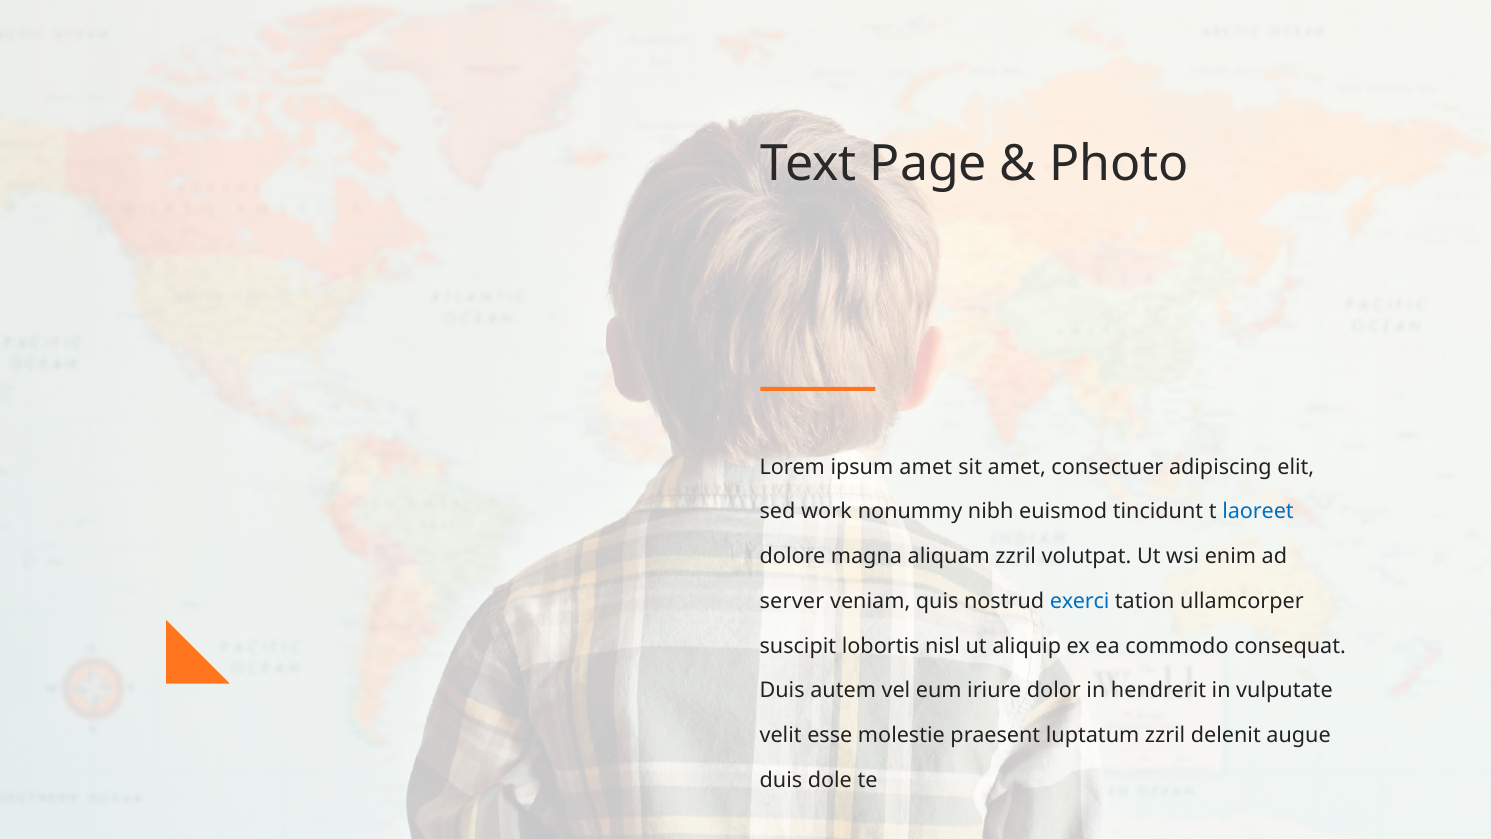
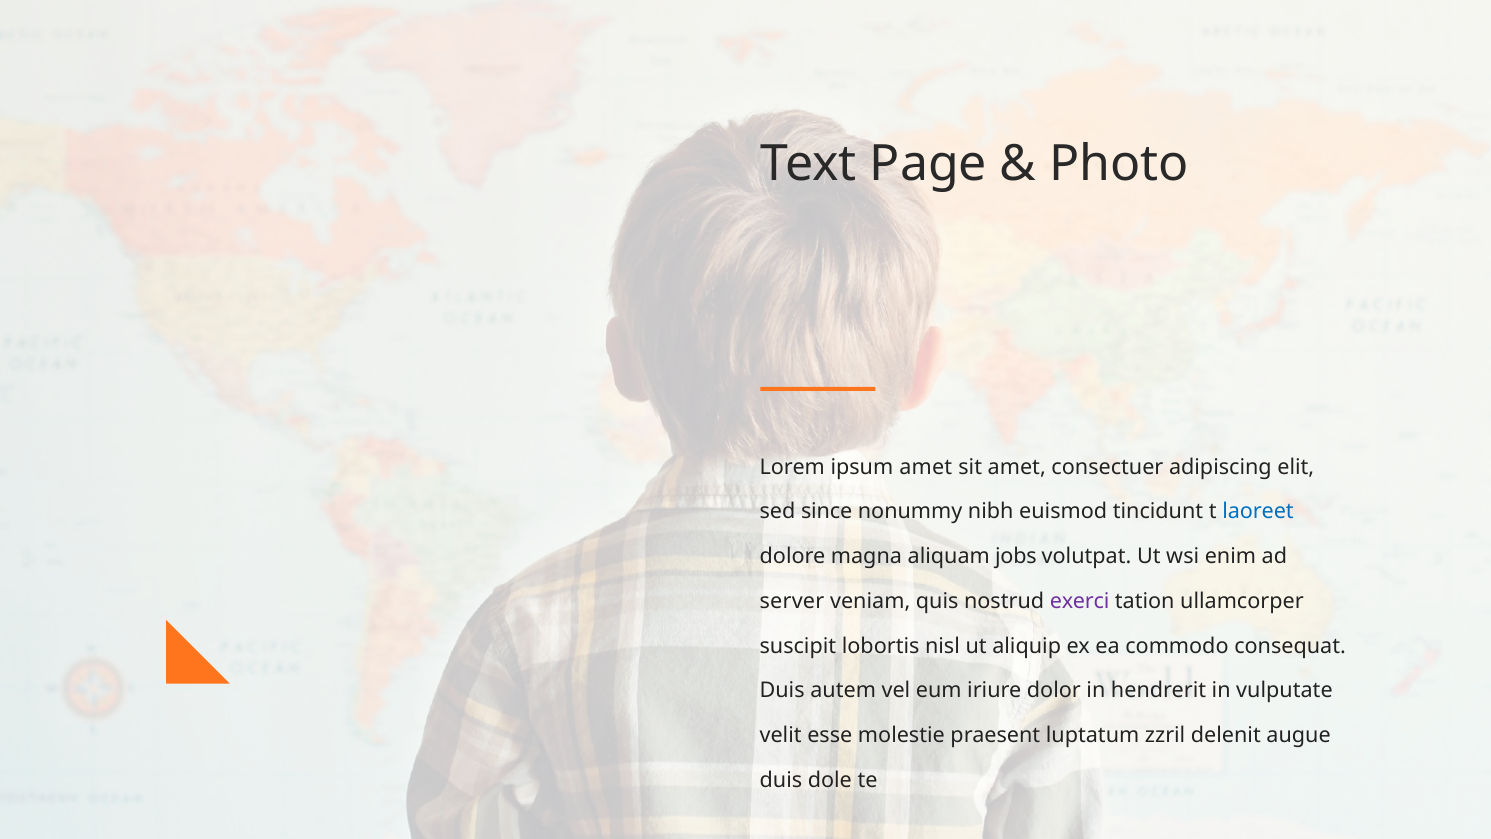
work: work -> since
aliquam zzril: zzril -> jobs
exerci colour: blue -> purple
